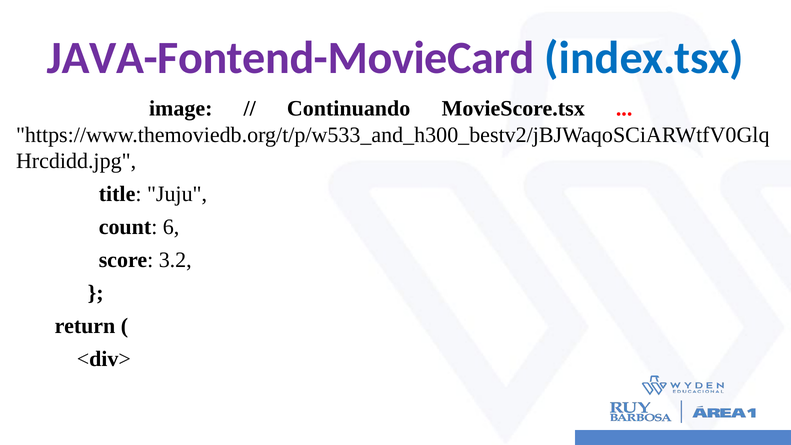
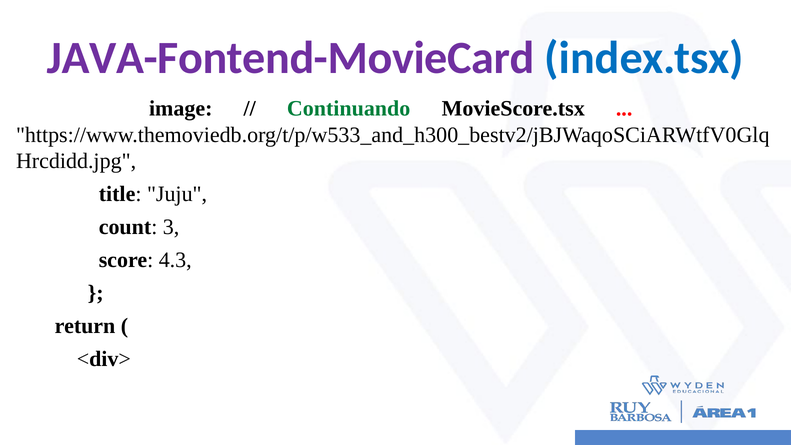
Continuando colour: black -> green
6: 6 -> 3
3.2: 3.2 -> 4.3
